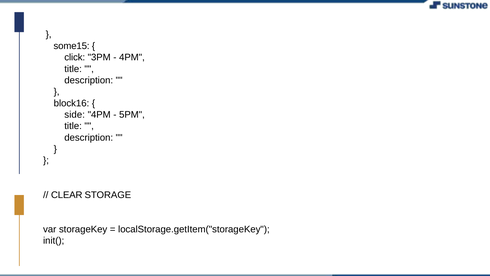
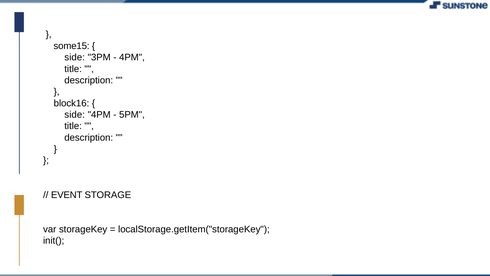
click at (75, 57): click -> side
CLEAR: CLEAR -> EVENT
